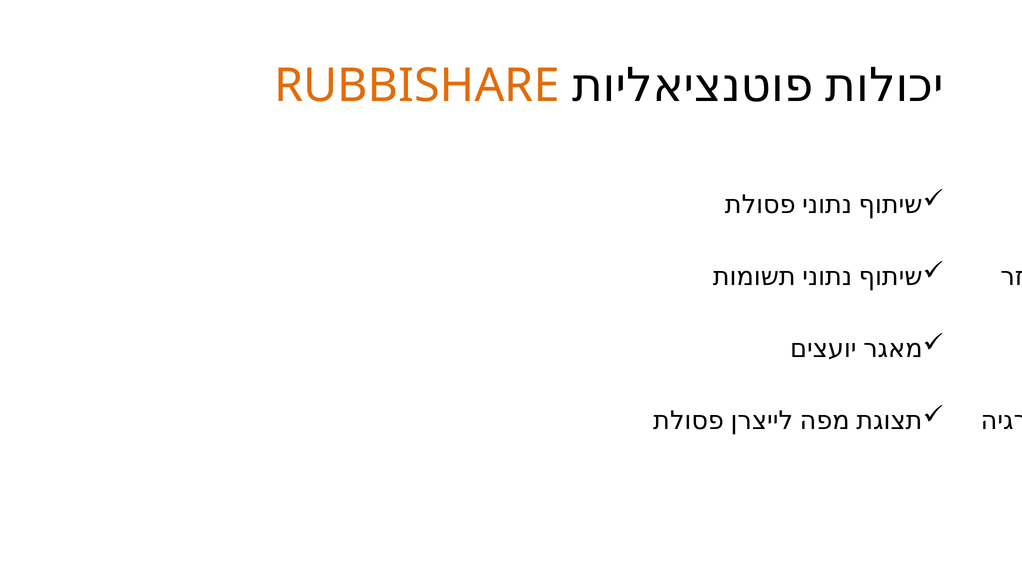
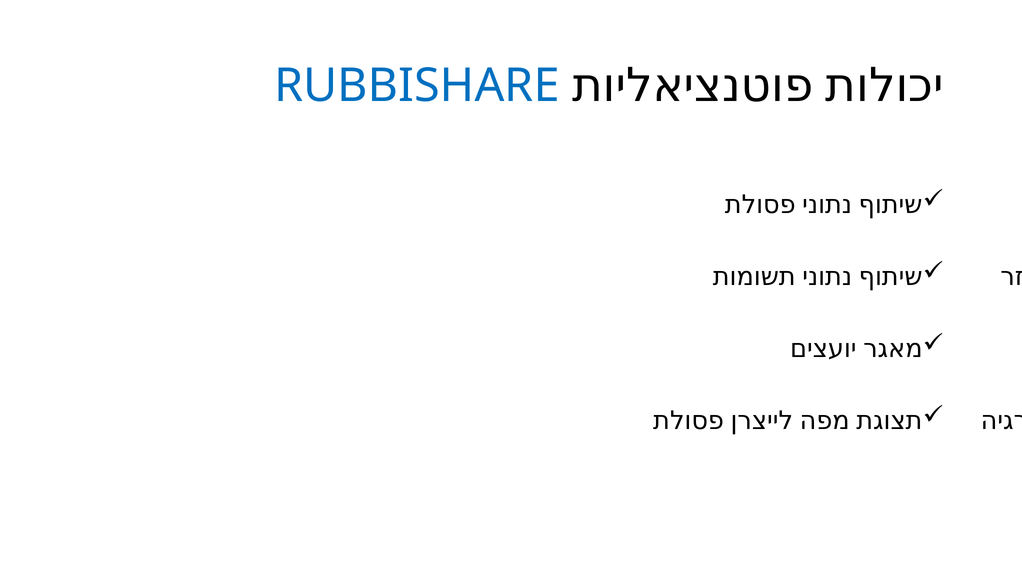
RUBBISHARE colour: orange -> blue
